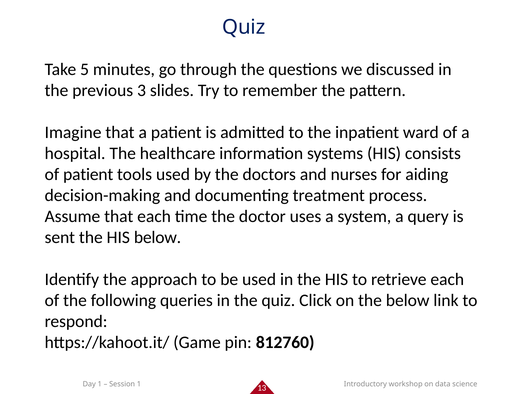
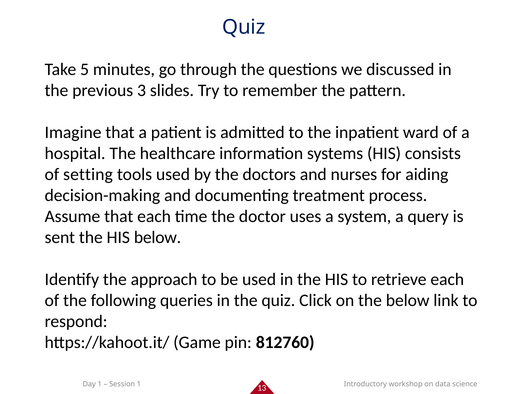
of patient: patient -> setting
